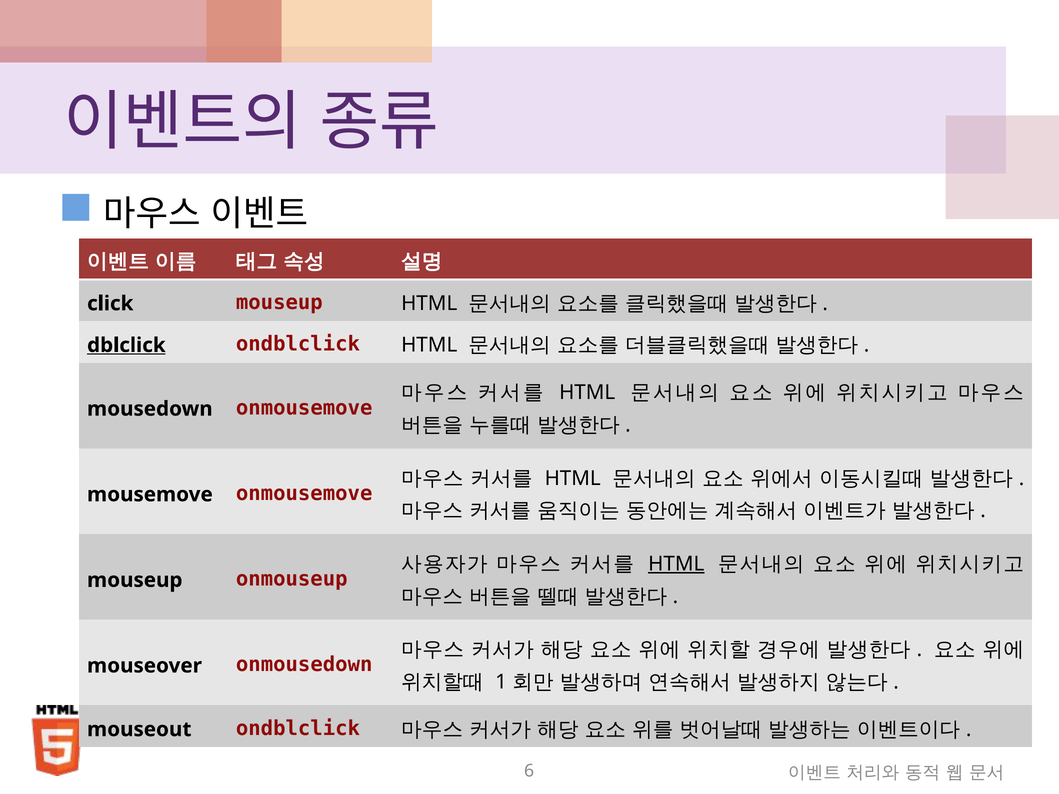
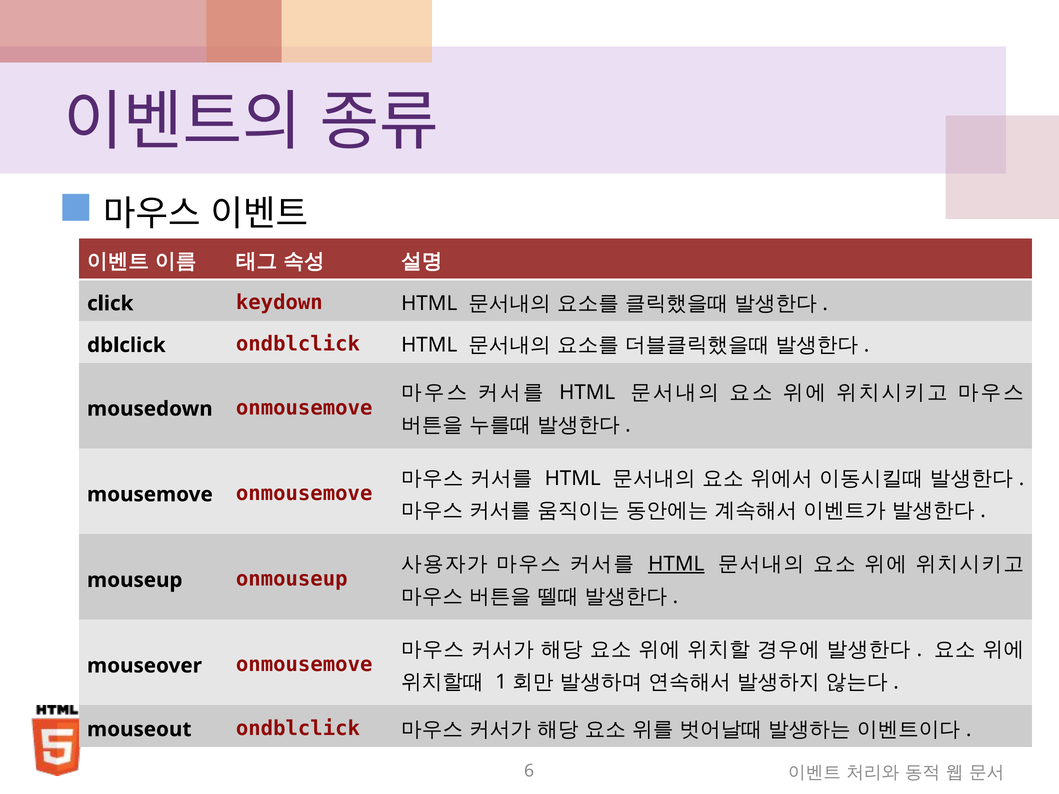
click mouseup: mouseup -> keydown
dblclick underline: present -> none
mouseover onmousedown: onmousedown -> onmousemove
